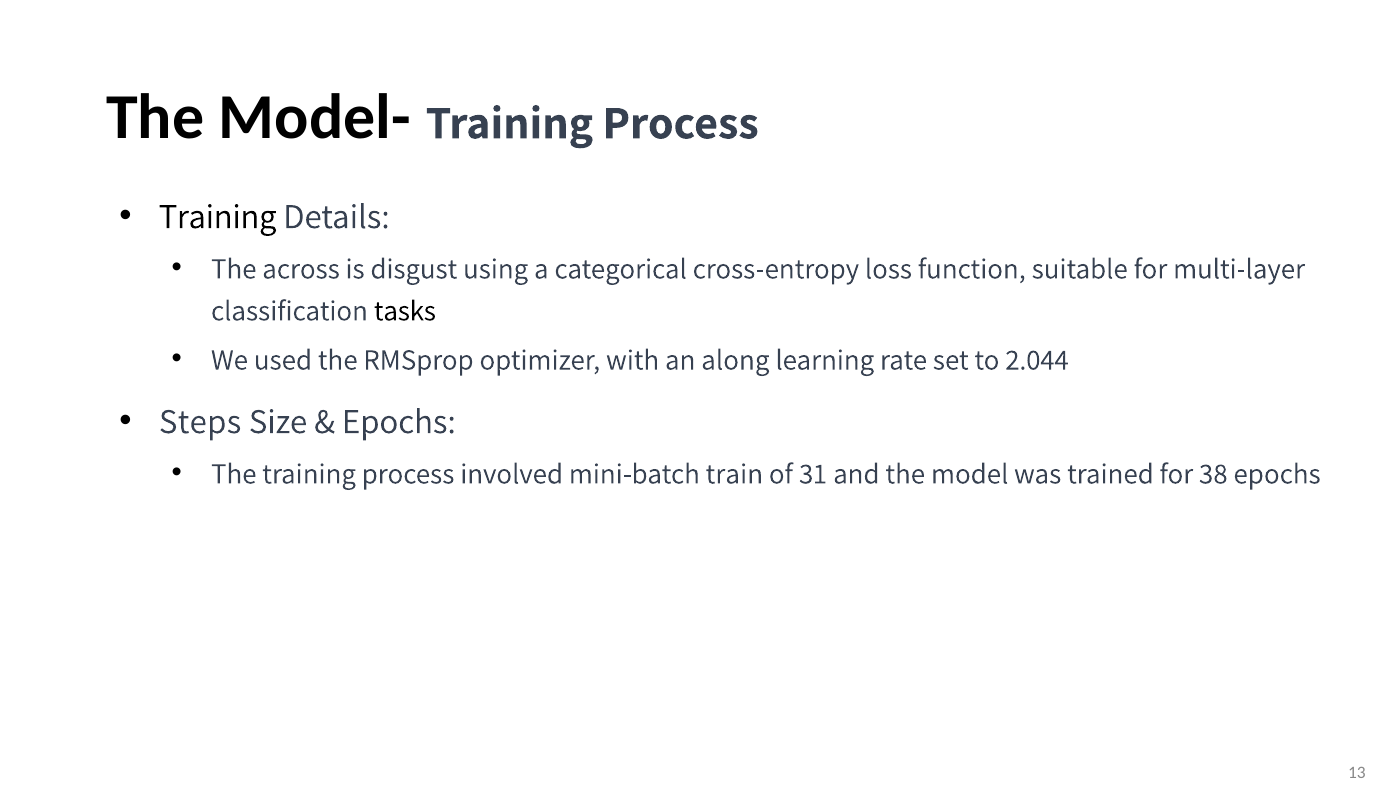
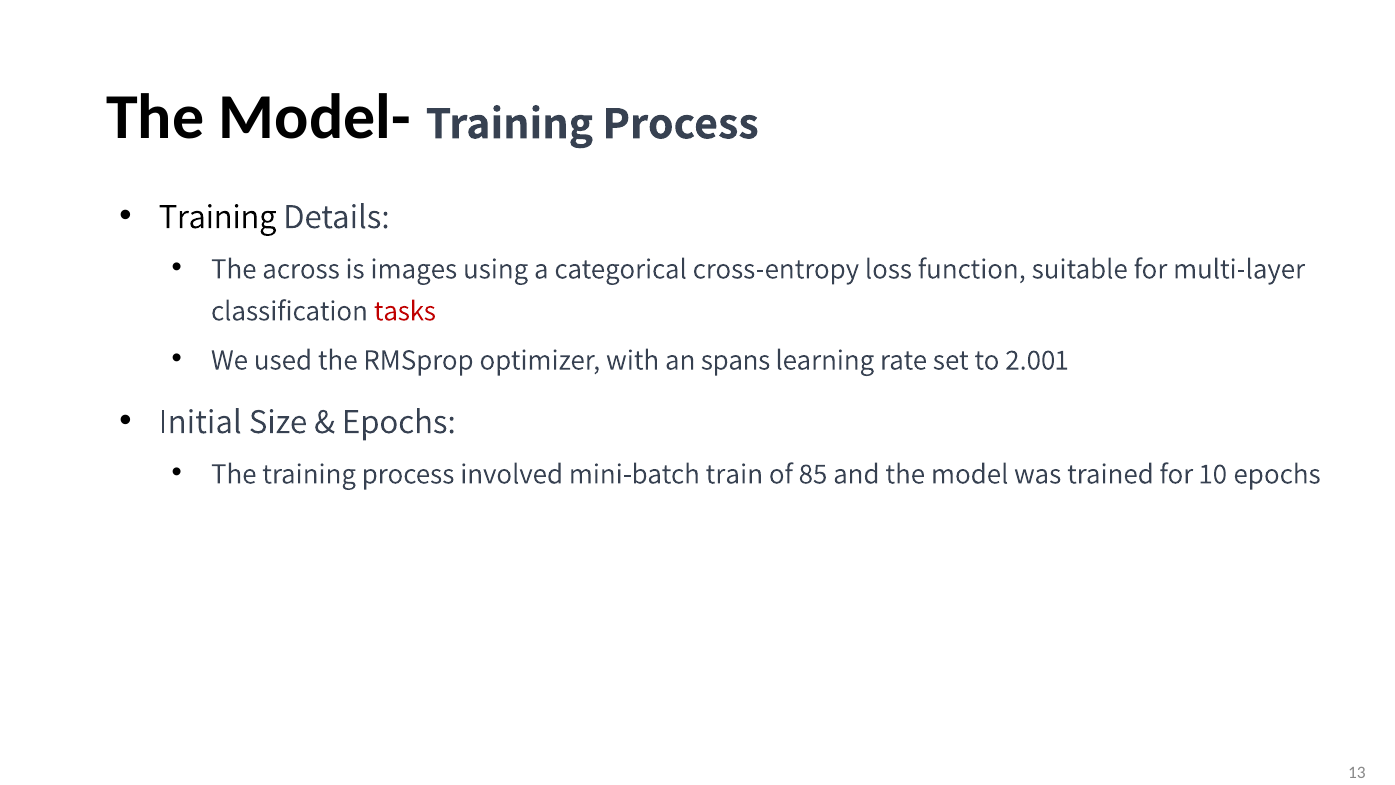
disgust: disgust -> images
tasks colour: black -> red
along: along -> spans
2.044: 2.044 -> 2.001
Steps: Steps -> Initial
31: 31 -> 85
38: 38 -> 10
